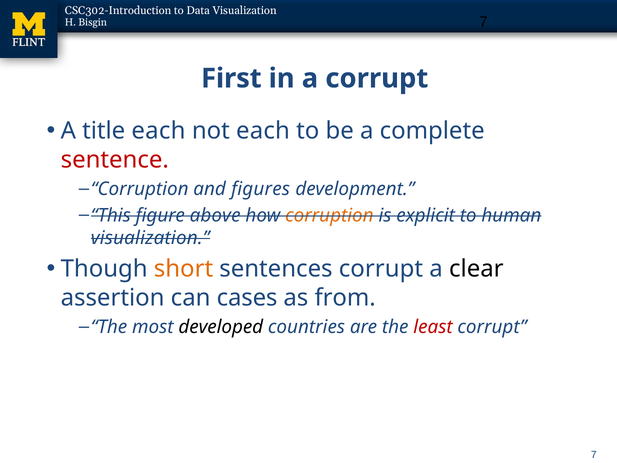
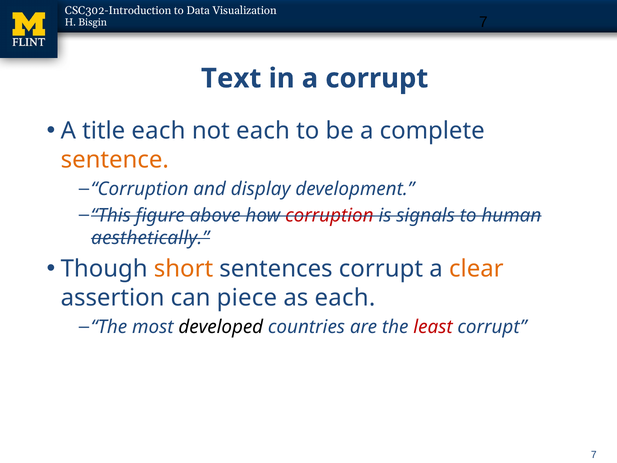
First: First -> Text
sentence colour: red -> orange
figures: figures -> display
corruption at (329, 215) colour: orange -> red
explicit: explicit -> signals
visualization at (150, 238): visualization -> aesthetically
clear colour: black -> orange
cases: cases -> piece
as from: from -> each
